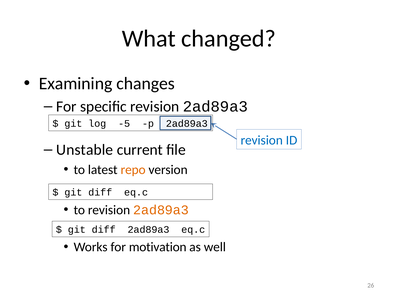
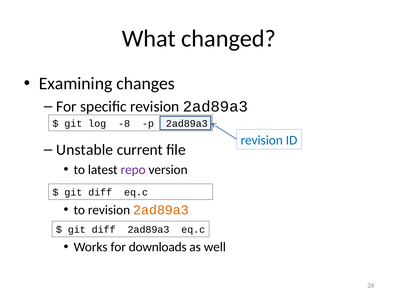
-5: -5 -> -8
repo colour: orange -> purple
motivation: motivation -> downloads
